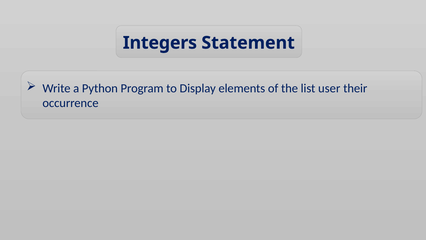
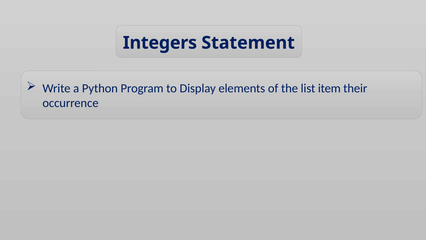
user: user -> item
